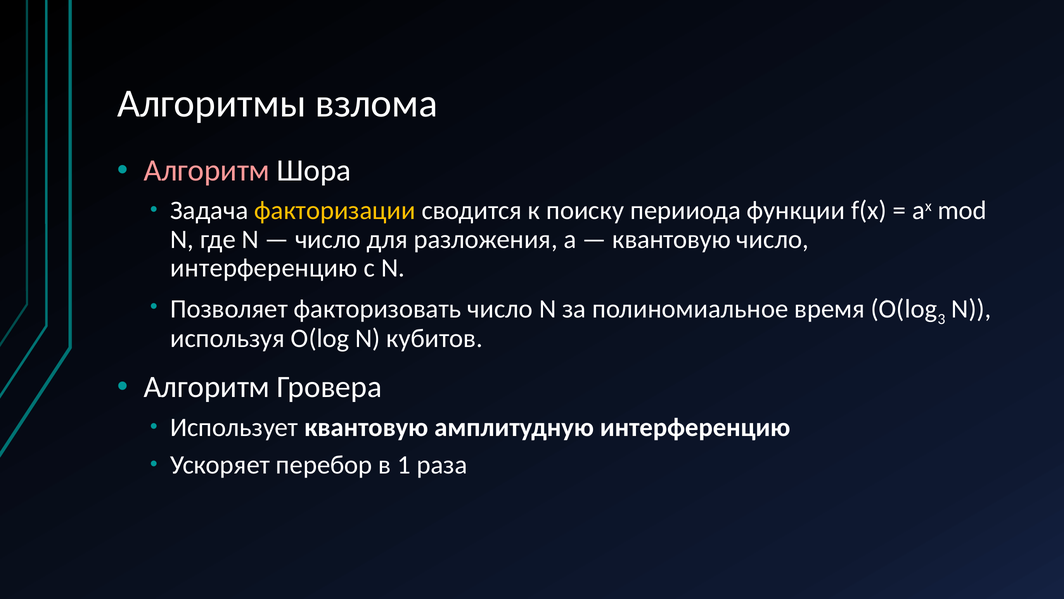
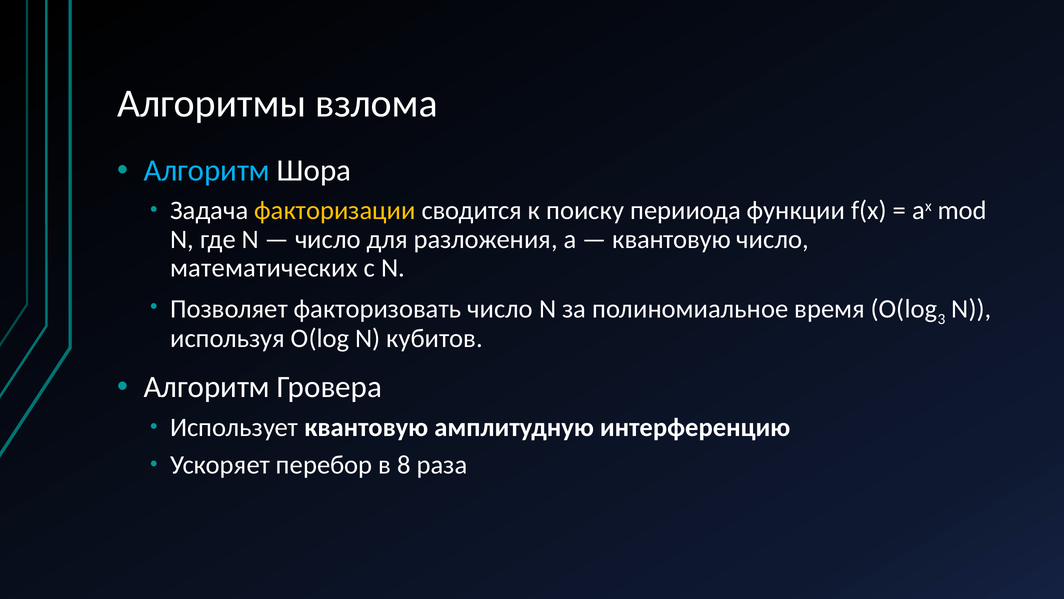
Алгоритм at (207, 170) colour: pink -> light blue
интерференцию at (264, 268): интерференцию -> математических
1: 1 -> 8
